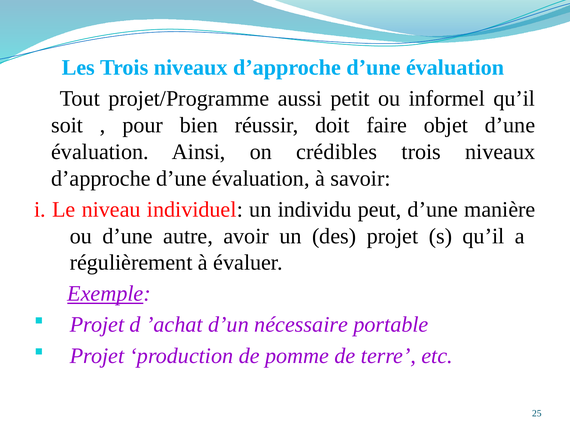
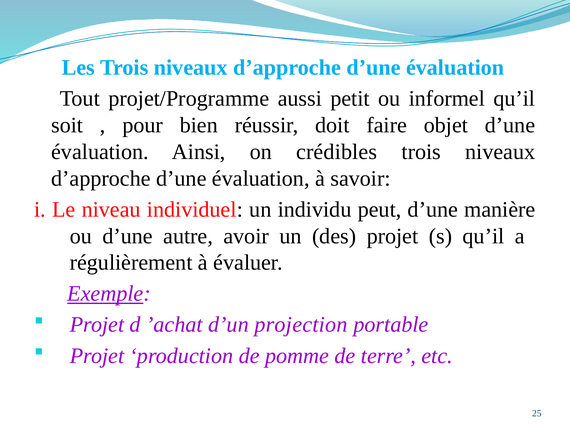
nécessaire: nécessaire -> projection
